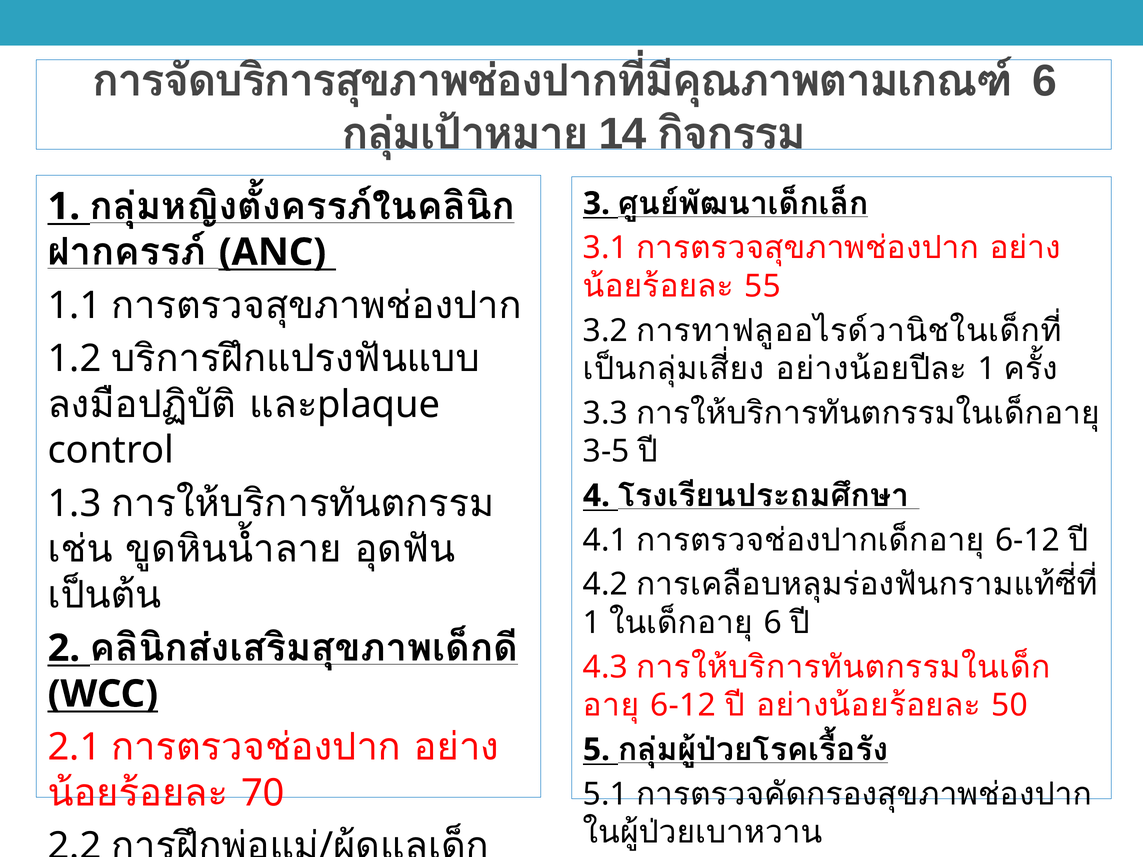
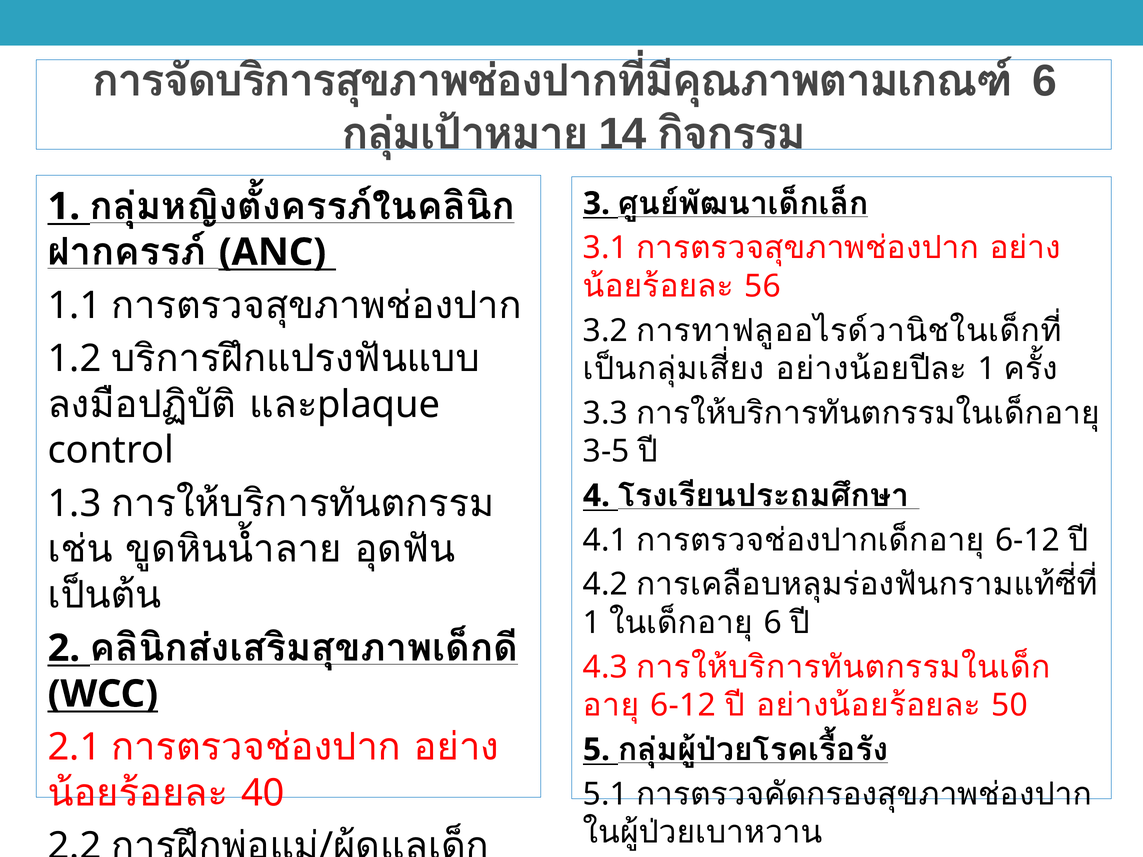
55: 55 -> 56
70: 70 -> 40
